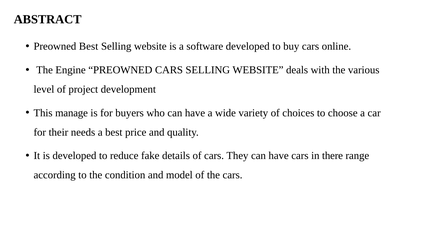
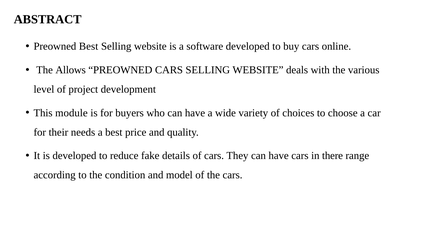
Engine: Engine -> Allows
manage: manage -> module
